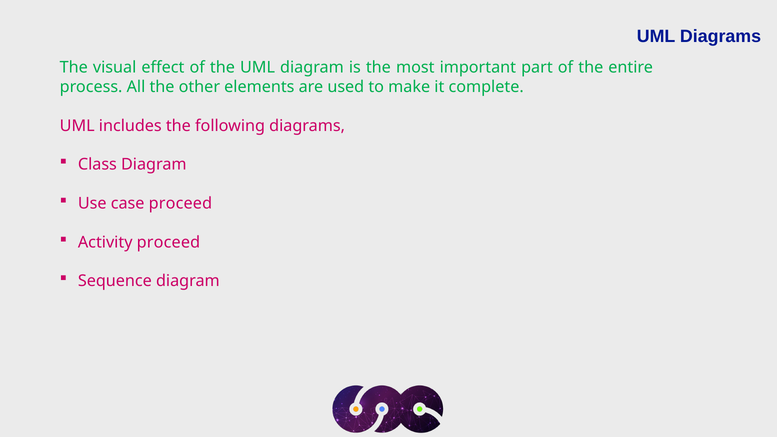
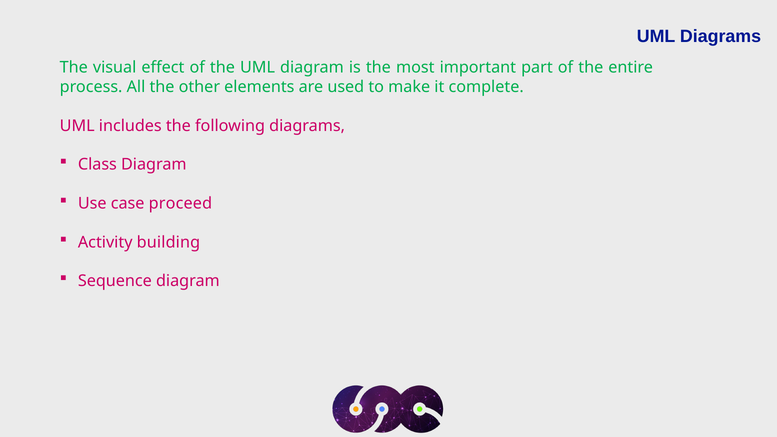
Activity proceed: proceed -> building
